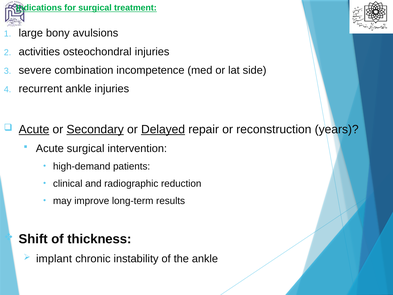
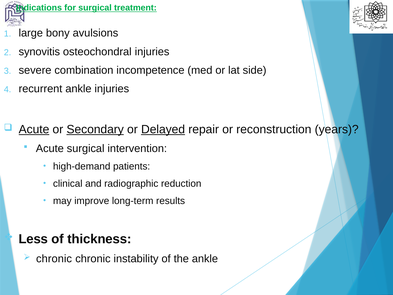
activities: activities -> synovitis
Shift: Shift -> Less
implant at (54, 259): implant -> chronic
